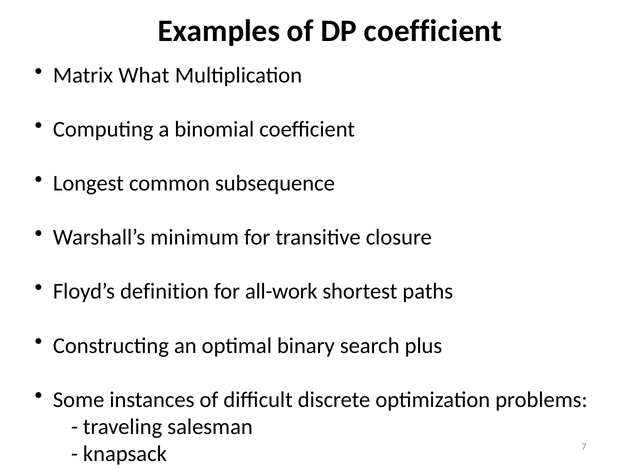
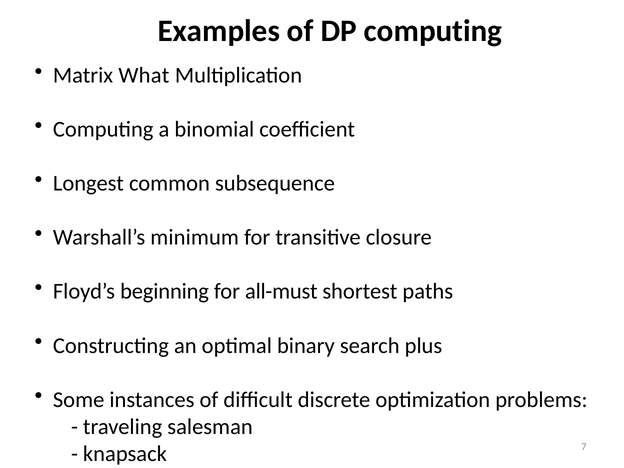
DP coefficient: coefficient -> computing
definition: definition -> beginning
all-work: all-work -> all-must
